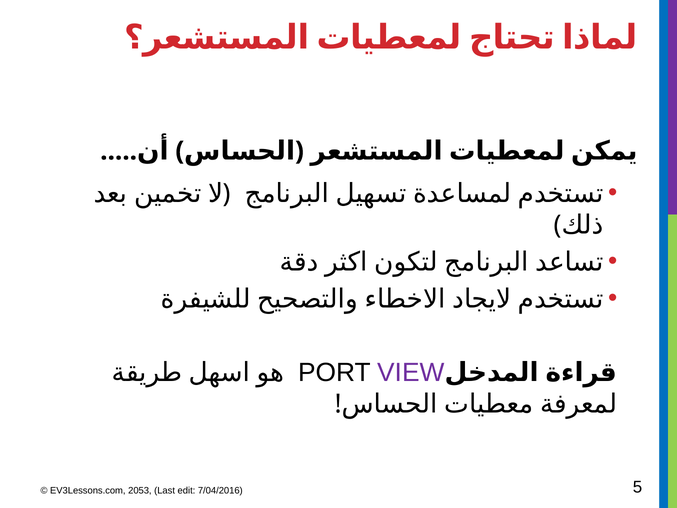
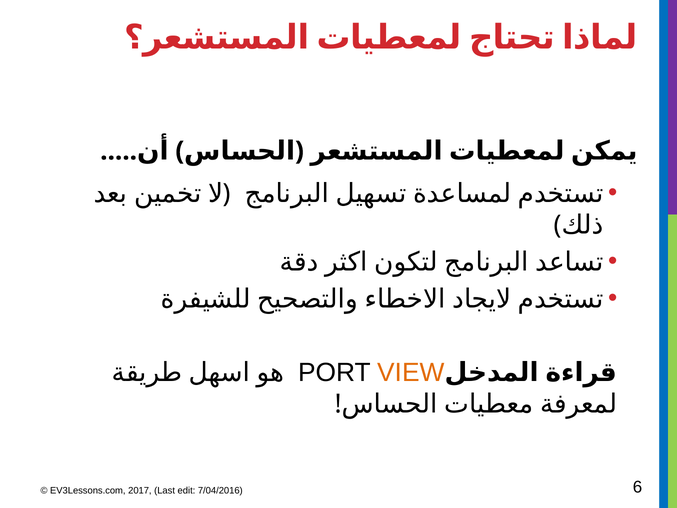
VIEW colour: purple -> orange
2053: 2053 -> 2017
5: 5 -> 6
